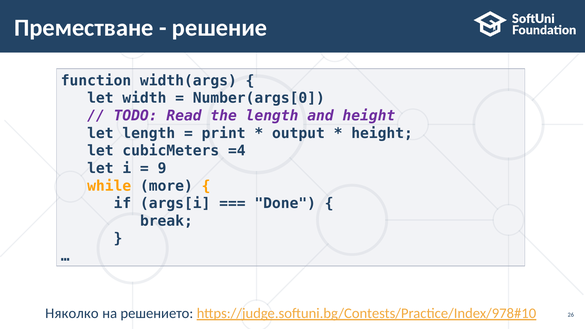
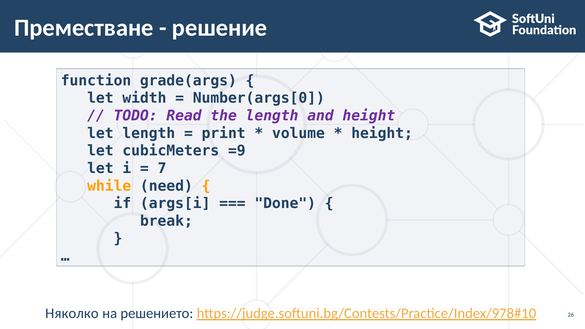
width(args: width(args -> grade(args
output: output -> volume
=4: =4 -> =9
9: 9 -> 7
more: more -> need
